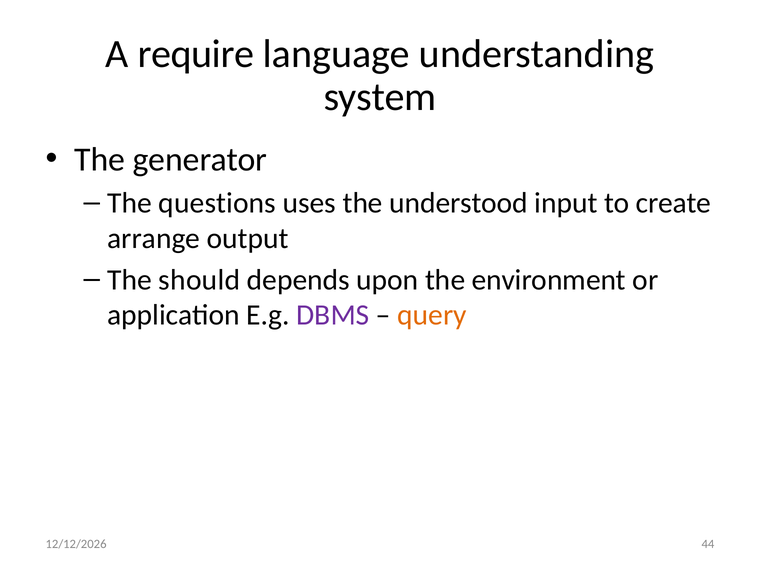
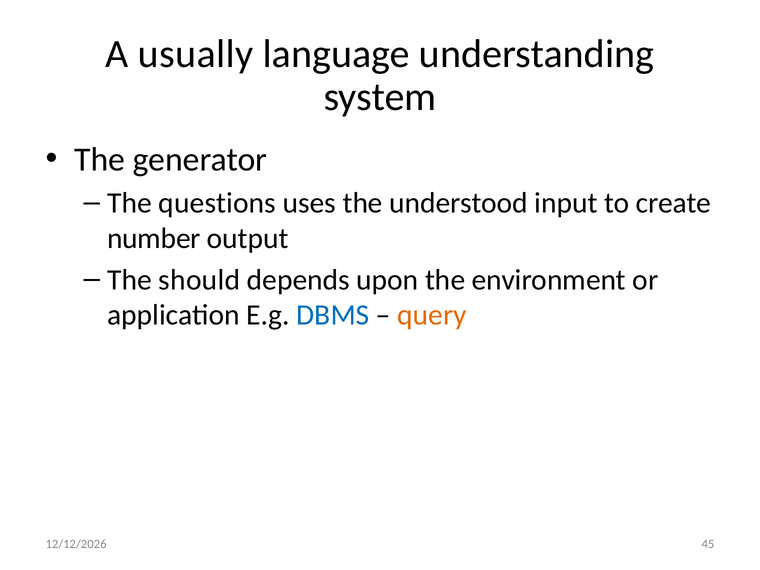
require: require -> usually
arrange: arrange -> number
DBMS colour: purple -> blue
44: 44 -> 45
